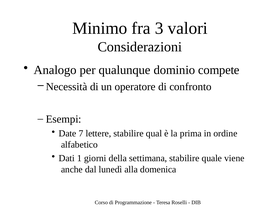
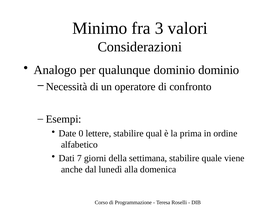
dominio compete: compete -> dominio
7: 7 -> 0
1: 1 -> 7
